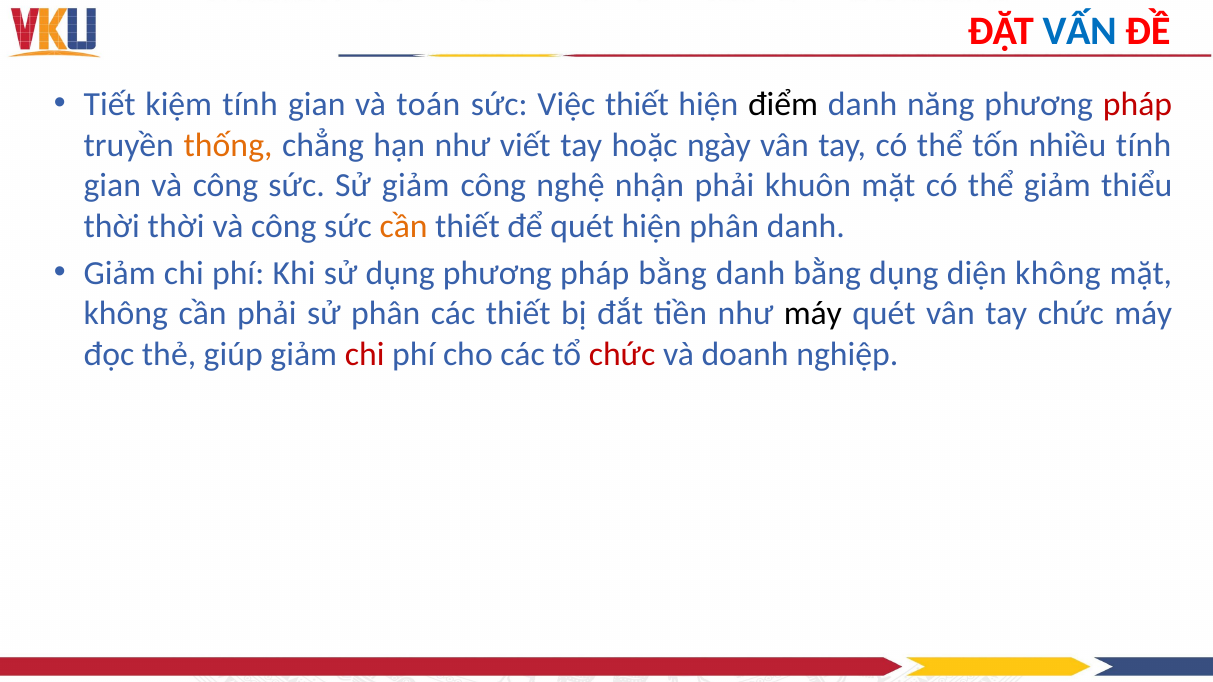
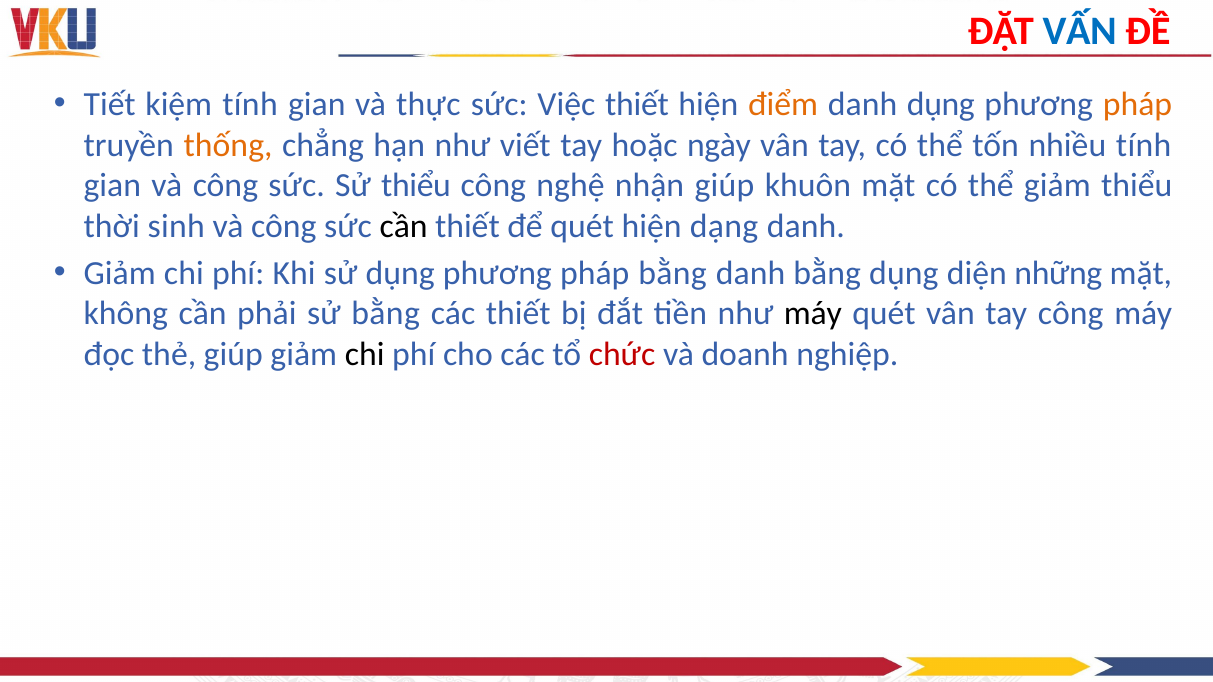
toán: toán -> thực
điểm colour: black -> orange
danh năng: năng -> dụng
pháp at (1138, 105) colour: red -> orange
Sử giảm: giảm -> thiểu
nhận phải: phải -> giúp
thời thời: thời -> sinh
cần at (404, 226) colour: orange -> black
hiện phân: phân -> dạng
diện không: không -> những
sử phân: phân -> bằng
tay chức: chức -> công
chi at (365, 354) colour: red -> black
